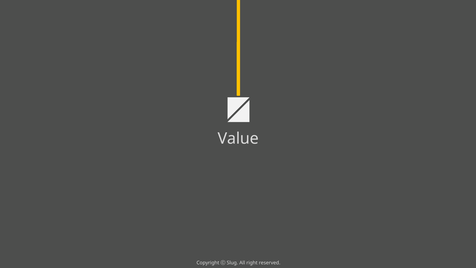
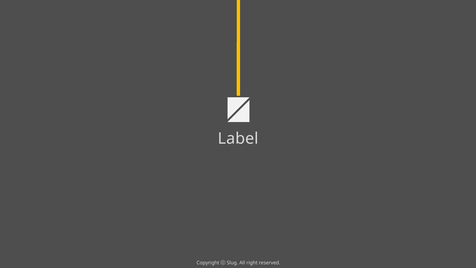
Value: Value -> Label
